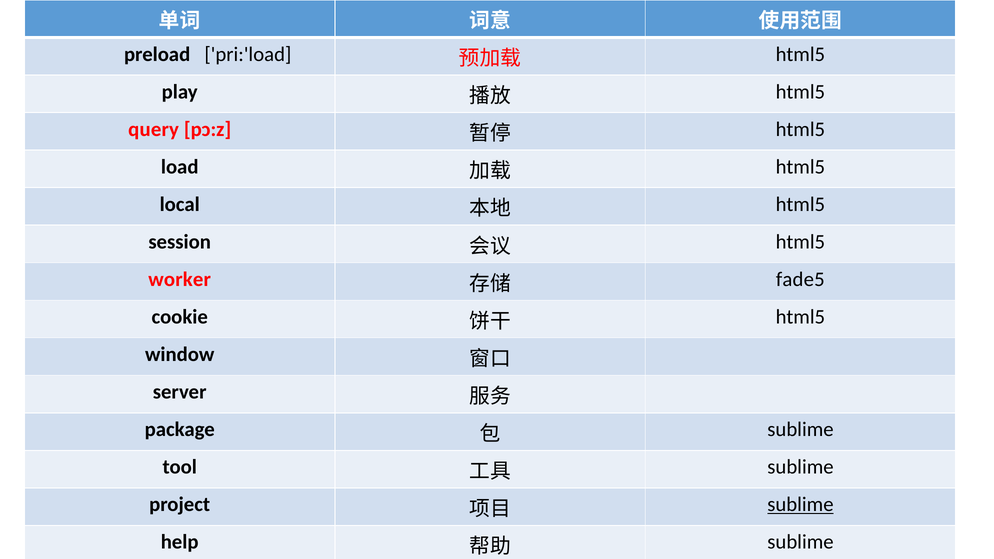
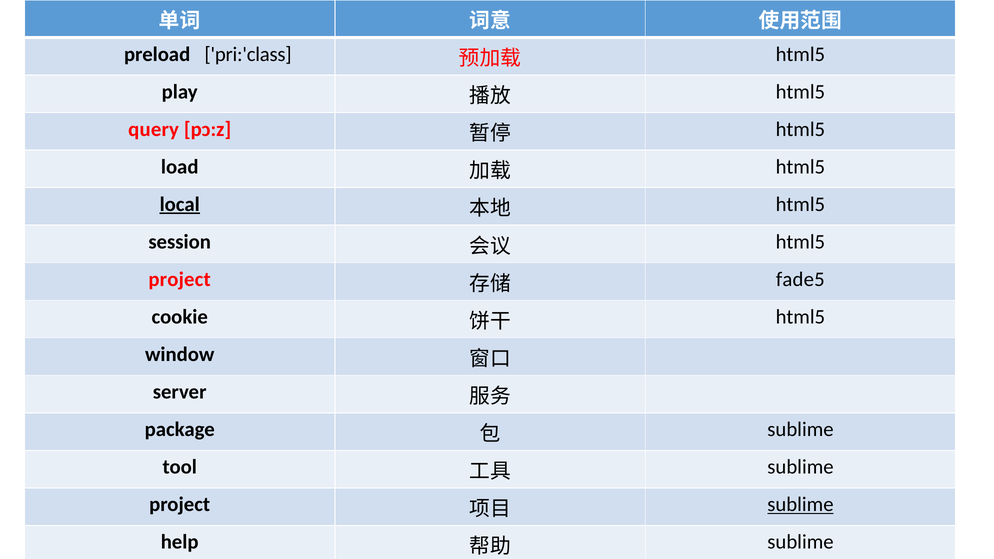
pri:'load: pri:'load -> pri:'class
local underline: none -> present
worker at (180, 279): worker -> project
